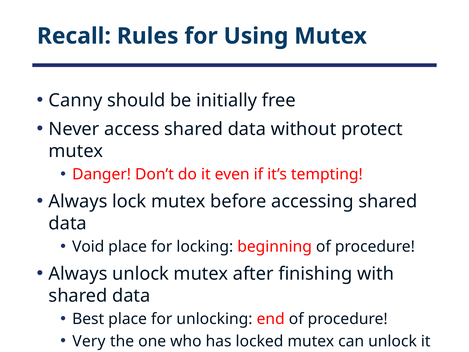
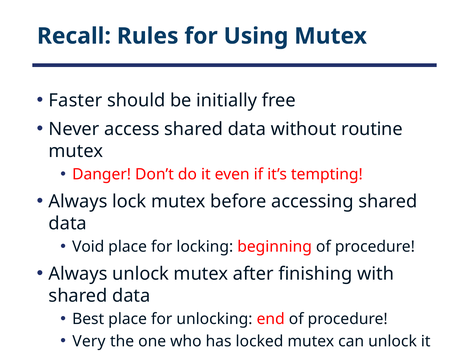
Canny: Canny -> Faster
protect: protect -> routine
